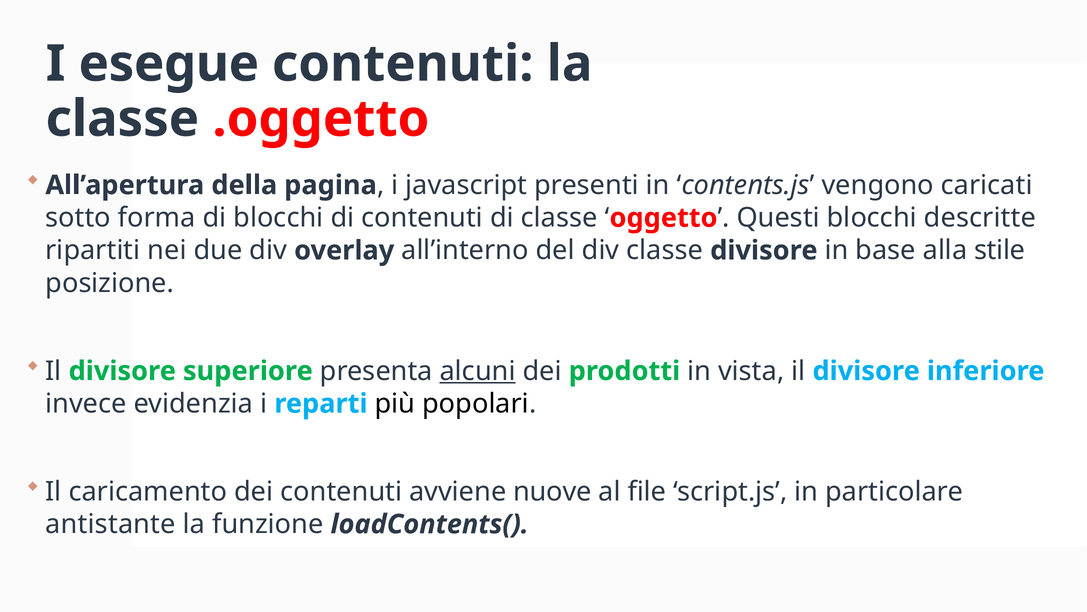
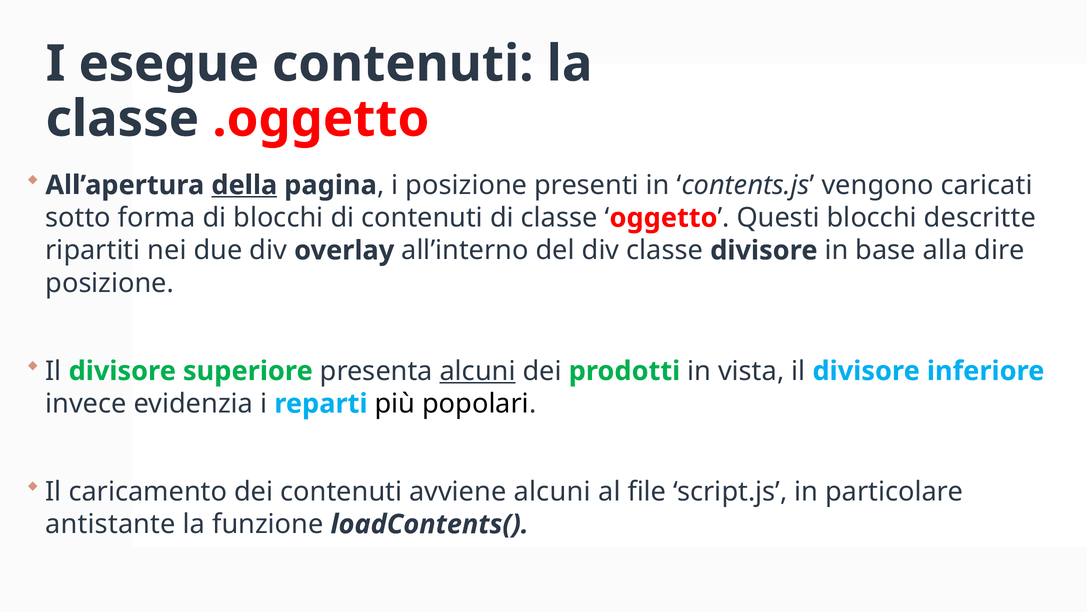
della underline: none -> present
i javascript: javascript -> posizione
stile: stile -> dire
avviene nuove: nuove -> alcuni
